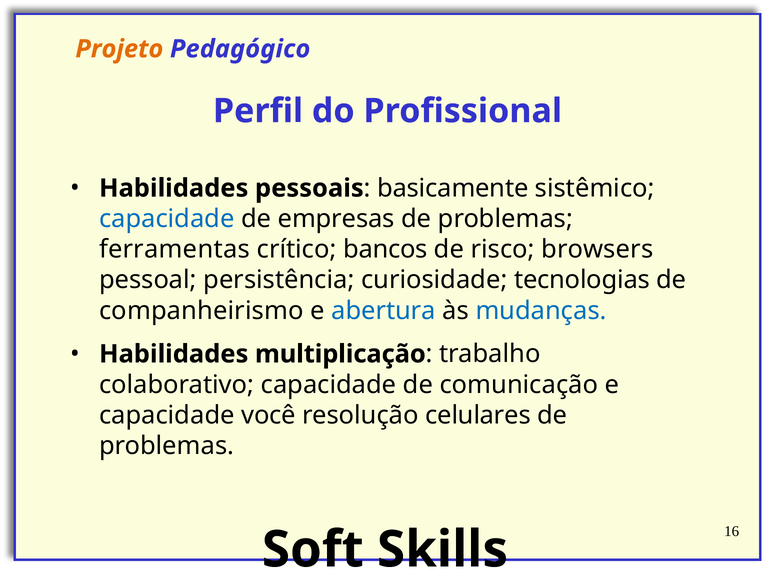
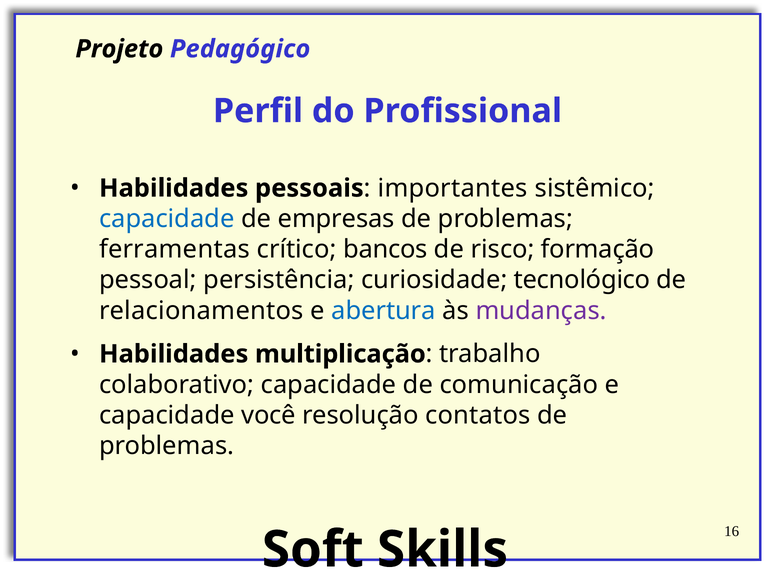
Projeto colour: orange -> black
basicamente: basicamente -> importantes
browsers: browsers -> formação
tecnologias: tecnologias -> tecnológico
companheirismo: companheirismo -> relacionamentos
mudanças colour: blue -> purple
celulares: celulares -> contatos
